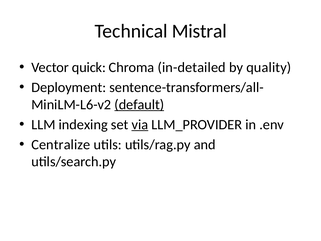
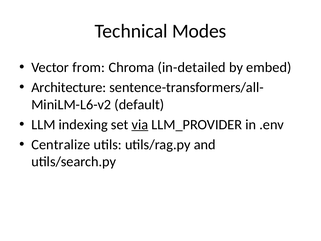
Mistral: Mistral -> Modes
quick: quick -> from
quality: quality -> embed
Deployment: Deployment -> Architecture
default underline: present -> none
